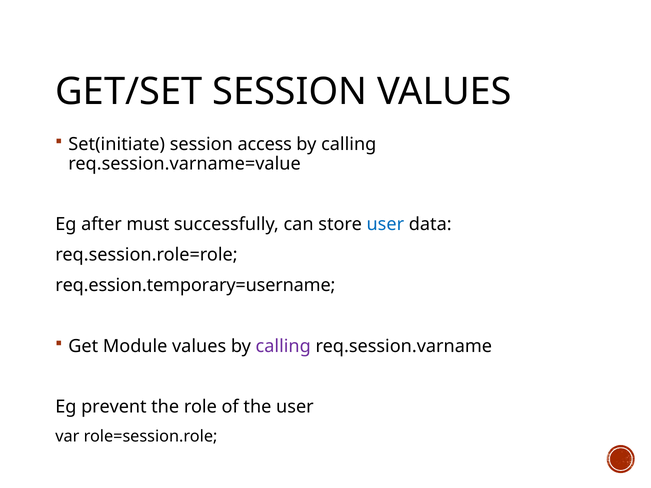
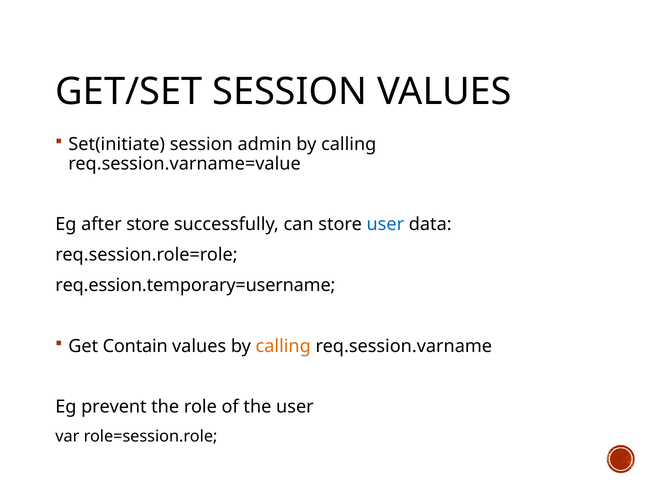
access: access -> admin
after must: must -> store
Module: Module -> Contain
calling at (283, 346) colour: purple -> orange
